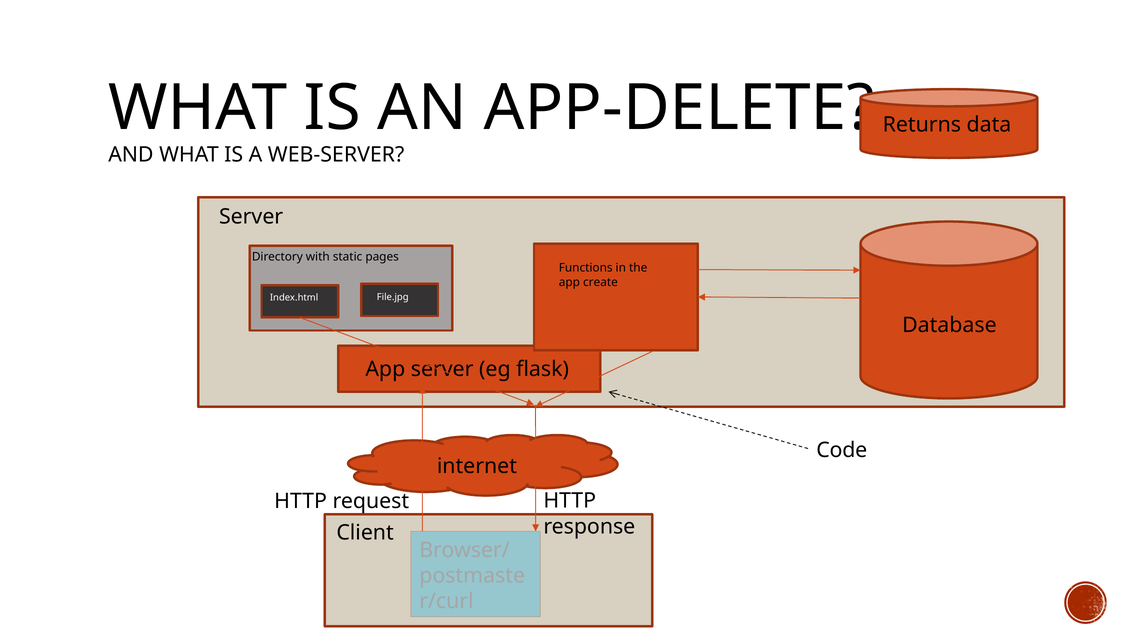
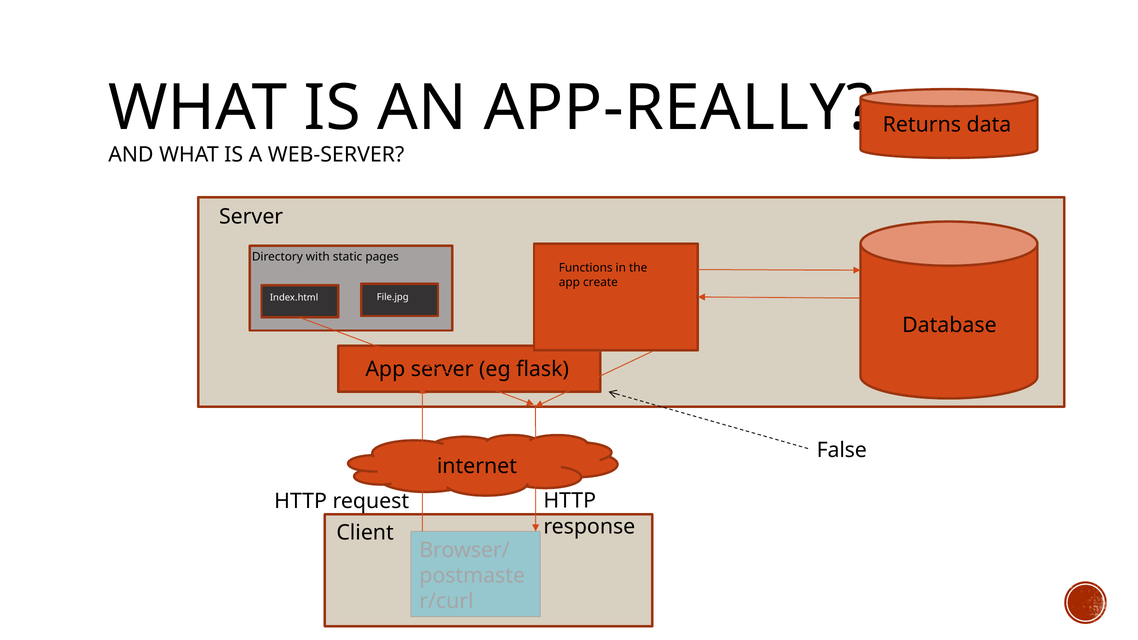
APP-DELETE: APP-DELETE -> APP-REALLY
Code: Code -> False
